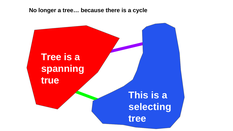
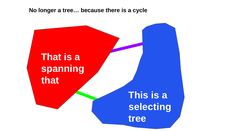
Tree at (51, 57): Tree -> That
true at (50, 80): true -> that
